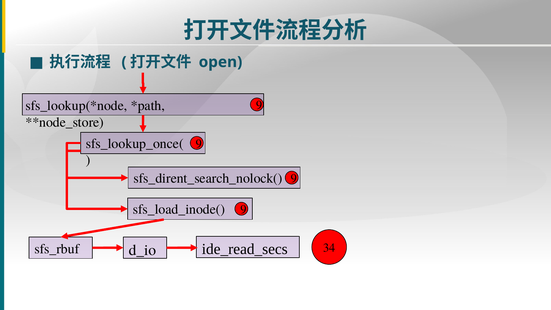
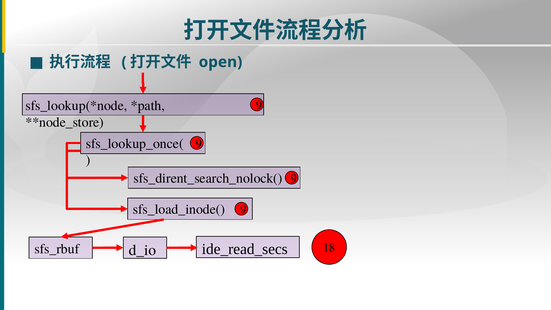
34: 34 -> 18
